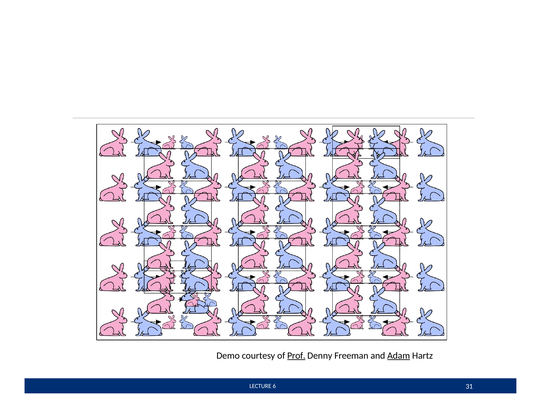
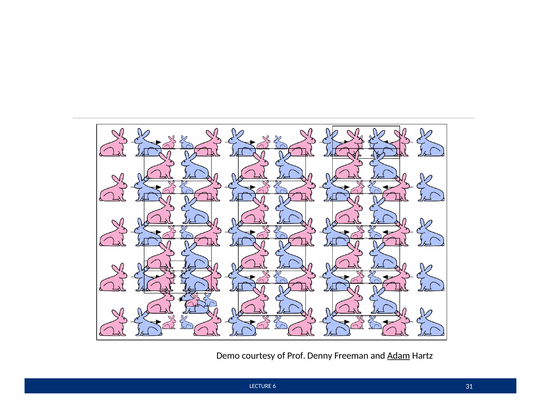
Prof underline: present -> none
